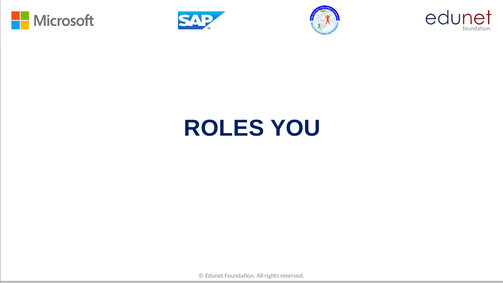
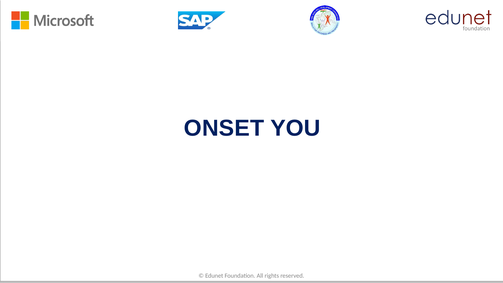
ROLES: ROLES -> ONSET
